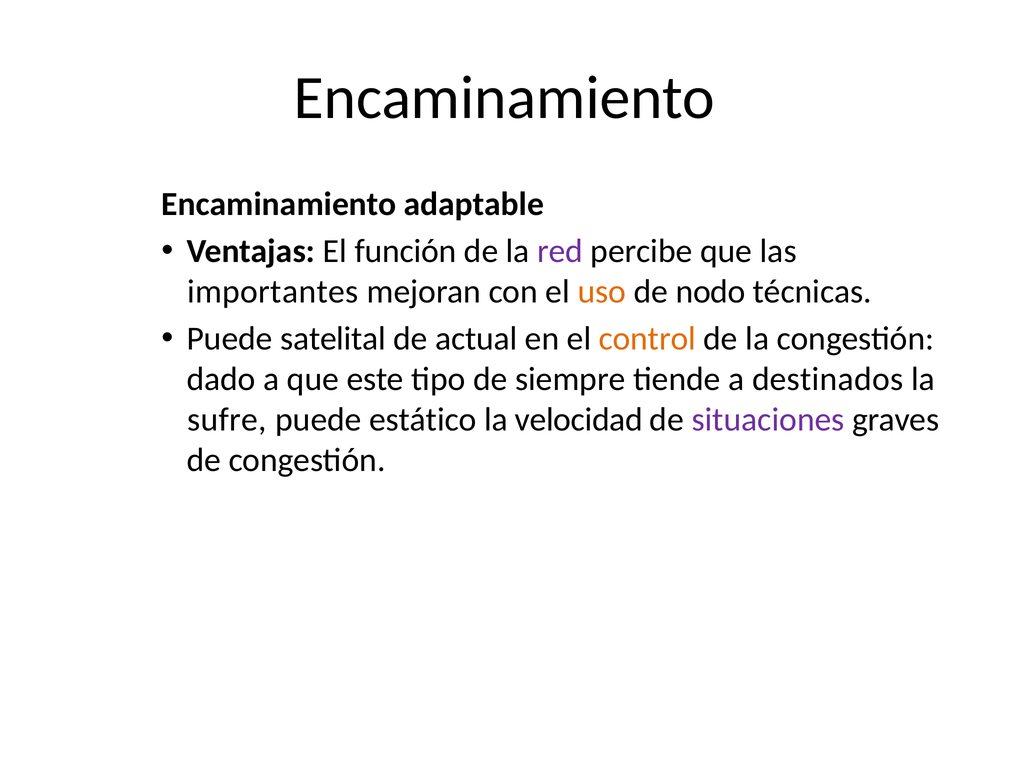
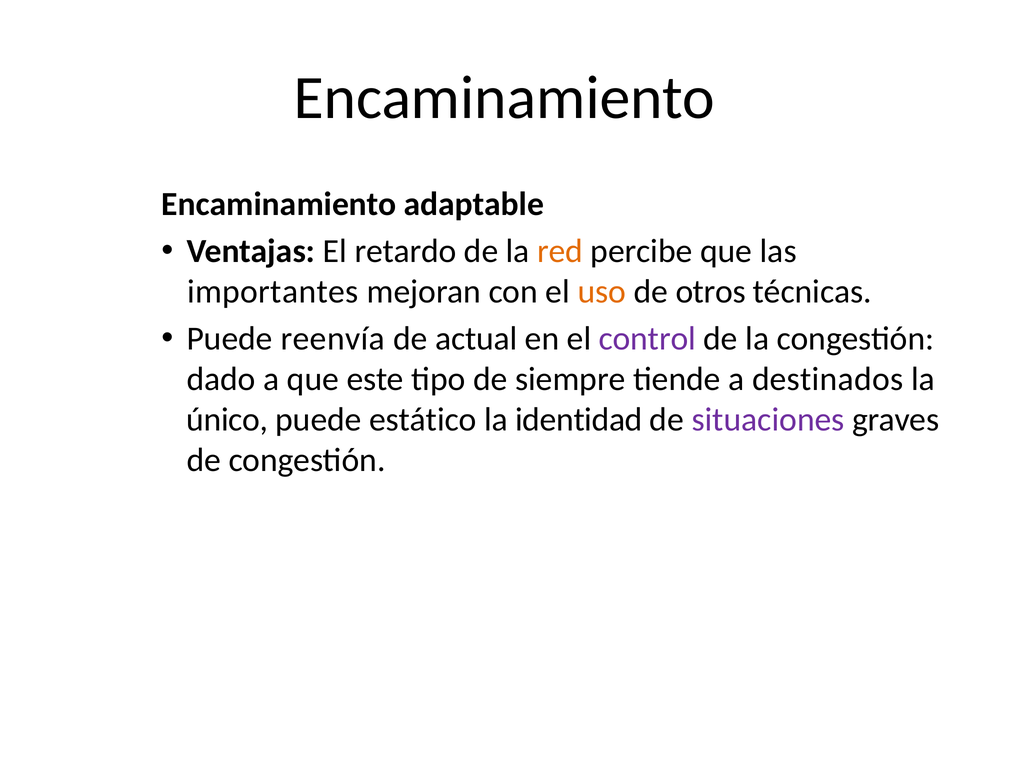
función: función -> retardo
red colour: purple -> orange
nodo: nodo -> otros
satelital: satelital -> reenvía
control colour: orange -> purple
sufre: sufre -> único
velocidad: velocidad -> identidad
